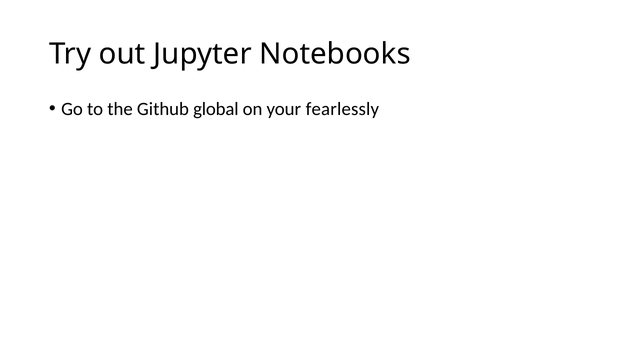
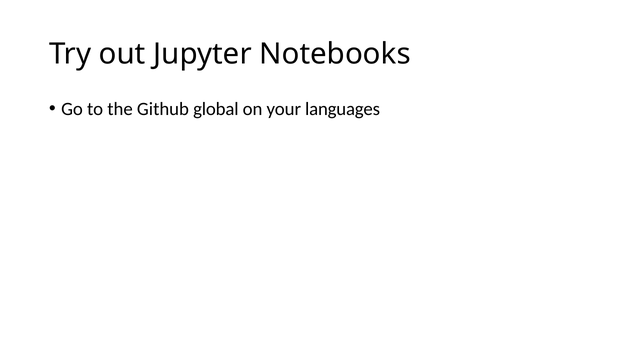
fearlessly: fearlessly -> languages
